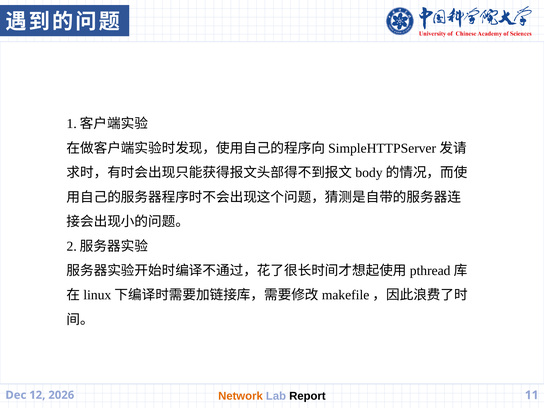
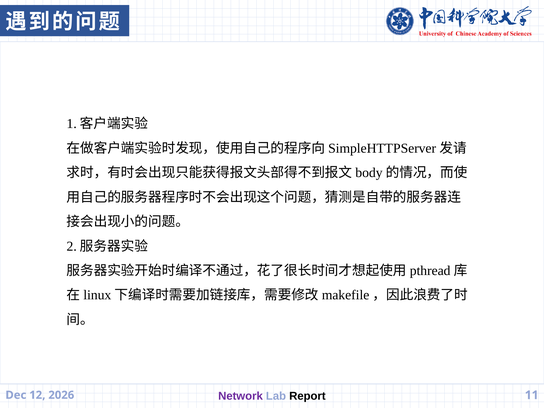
Network colour: orange -> purple
